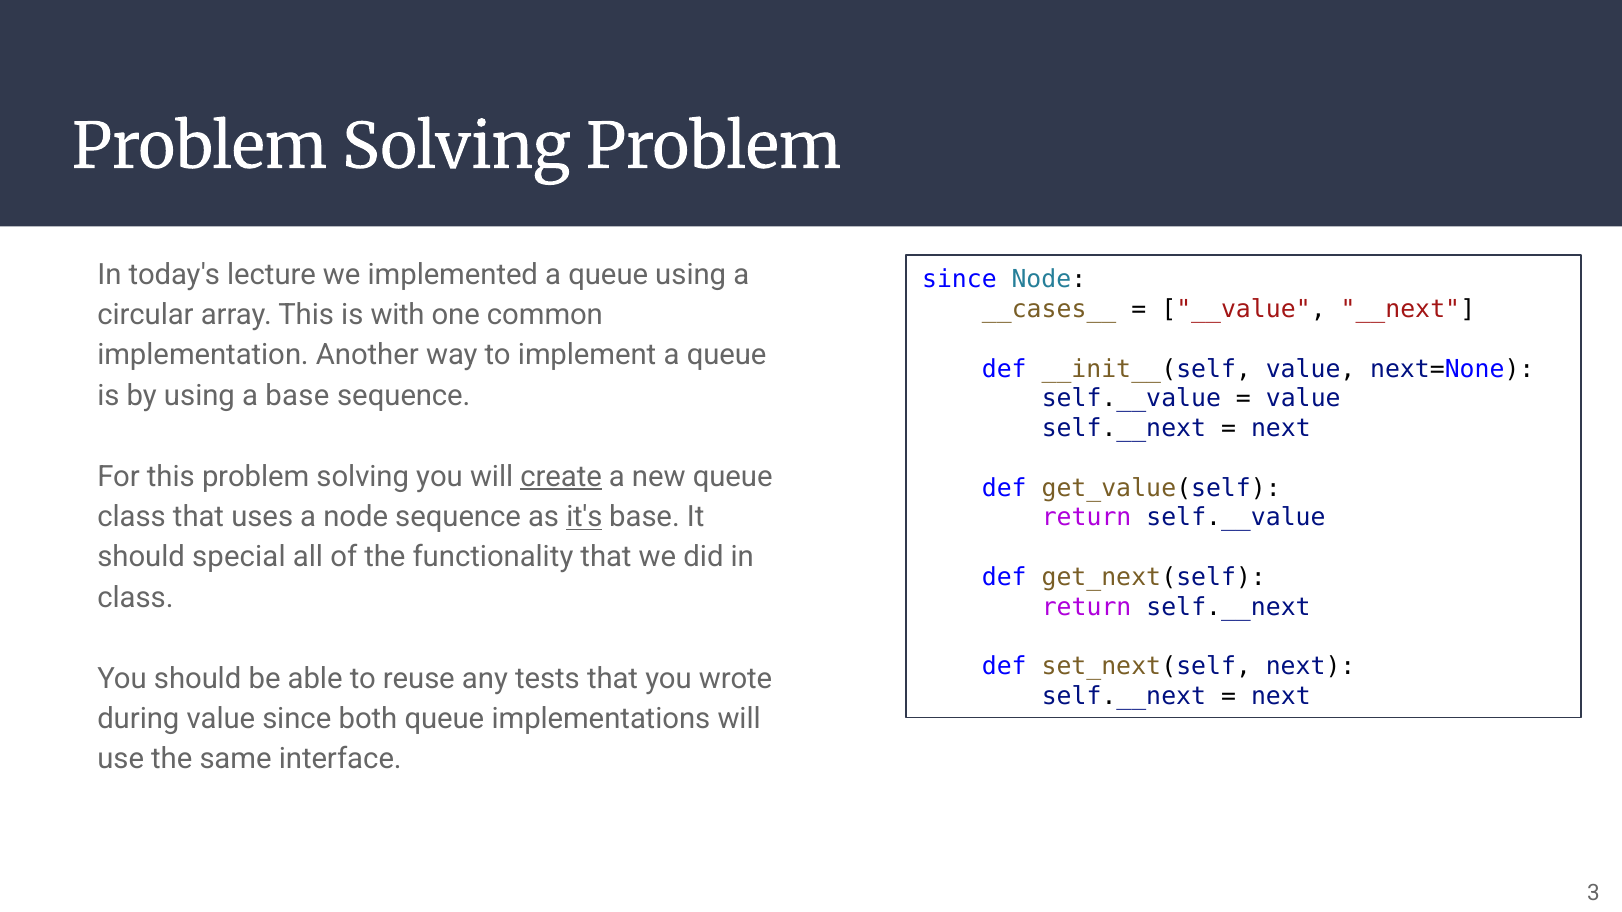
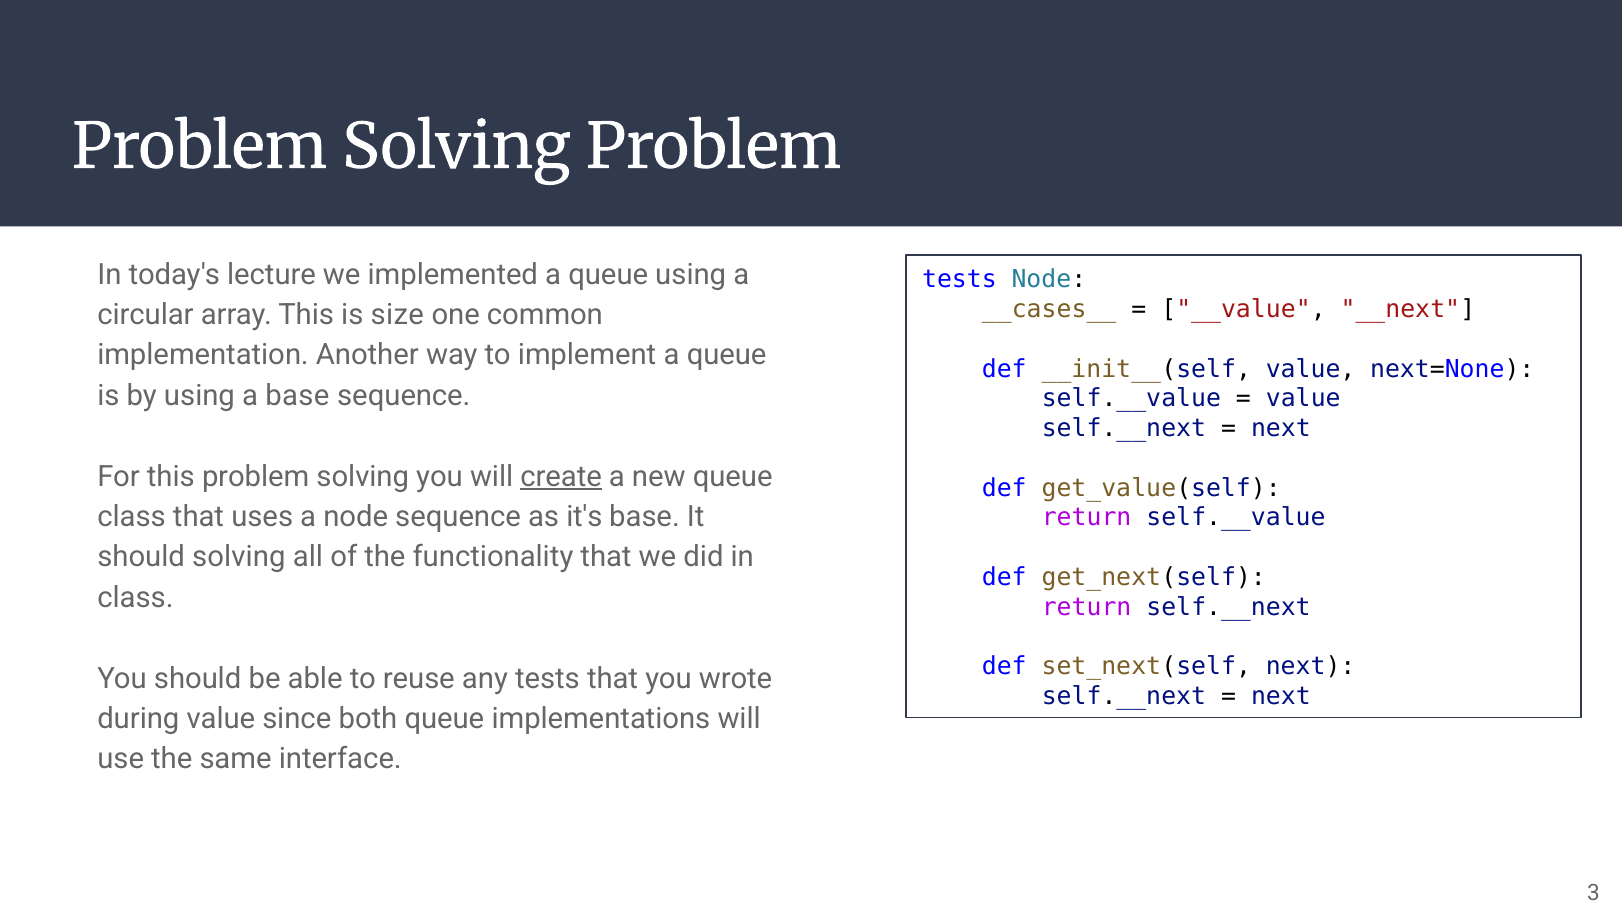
since at (959, 280): since -> tests
with: with -> size
it's underline: present -> none
should special: special -> solving
